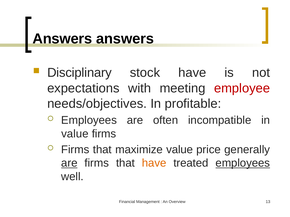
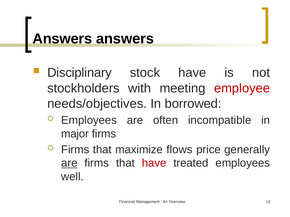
expectations: expectations -> stockholders
profitable: profitable -> borrowed
value at (75, 134): value -> major
maximize value: value -> flows
have at (154, 163) colour: orange -> red
employees at (243, 163) underline: present -> none
